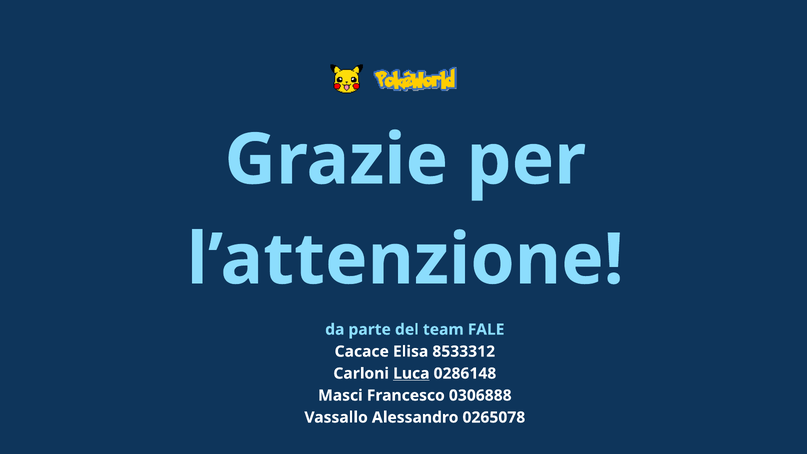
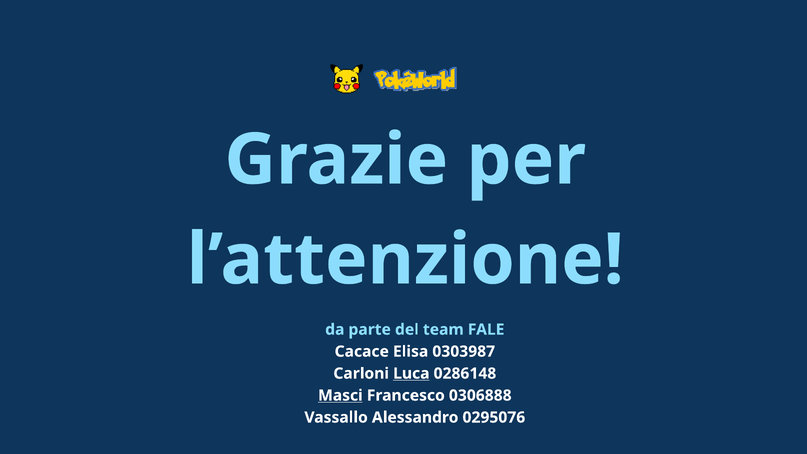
8533312: 8533312 -> 0303987
Masci underline: none -> present
0265078: 0265078 -> 0295076
